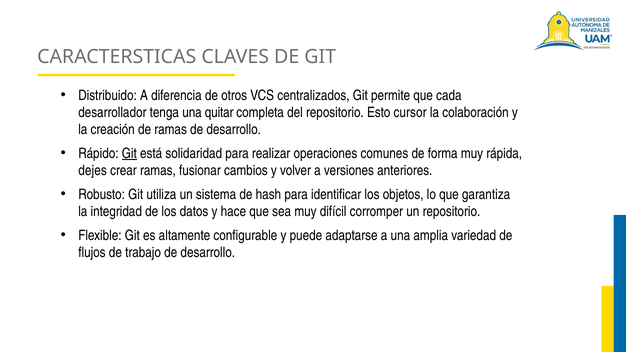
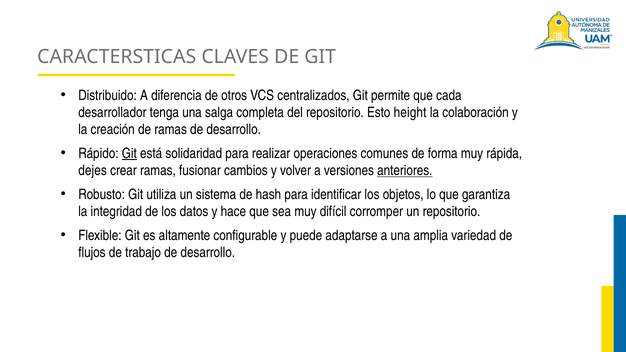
quitar: quitar -> salga
cursor: cursor -> height
anteriores underline: none -> present
